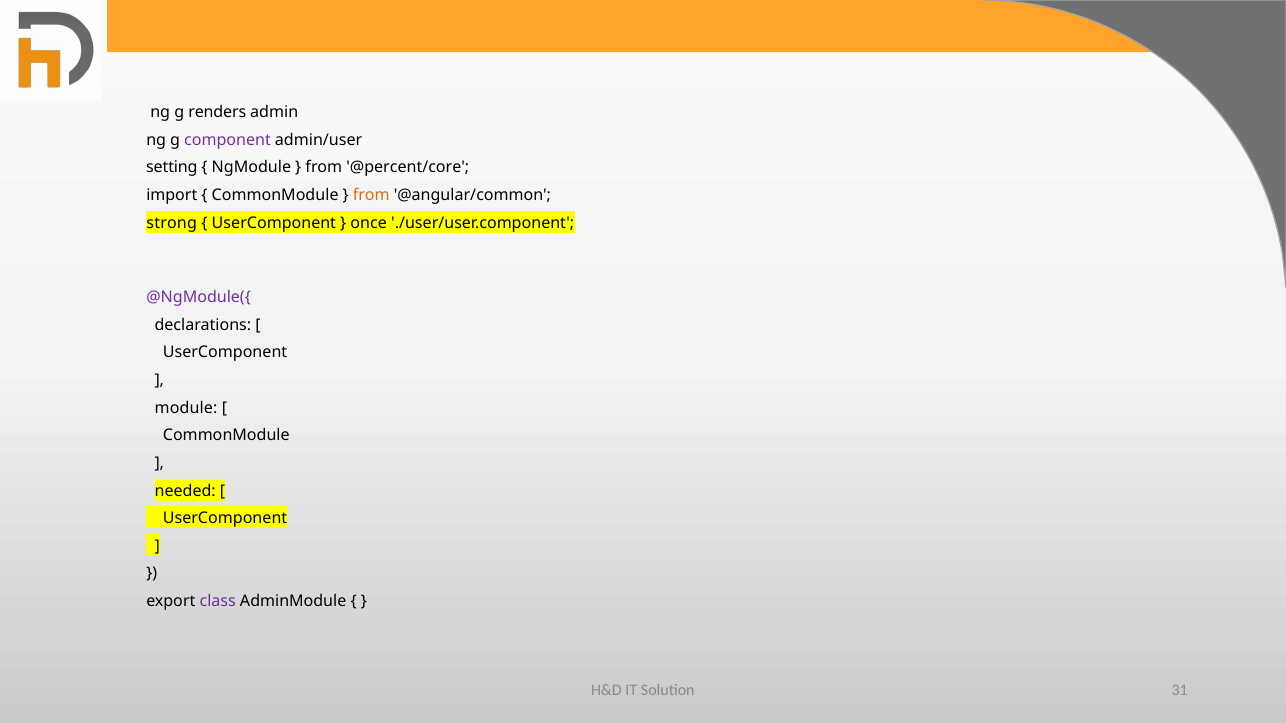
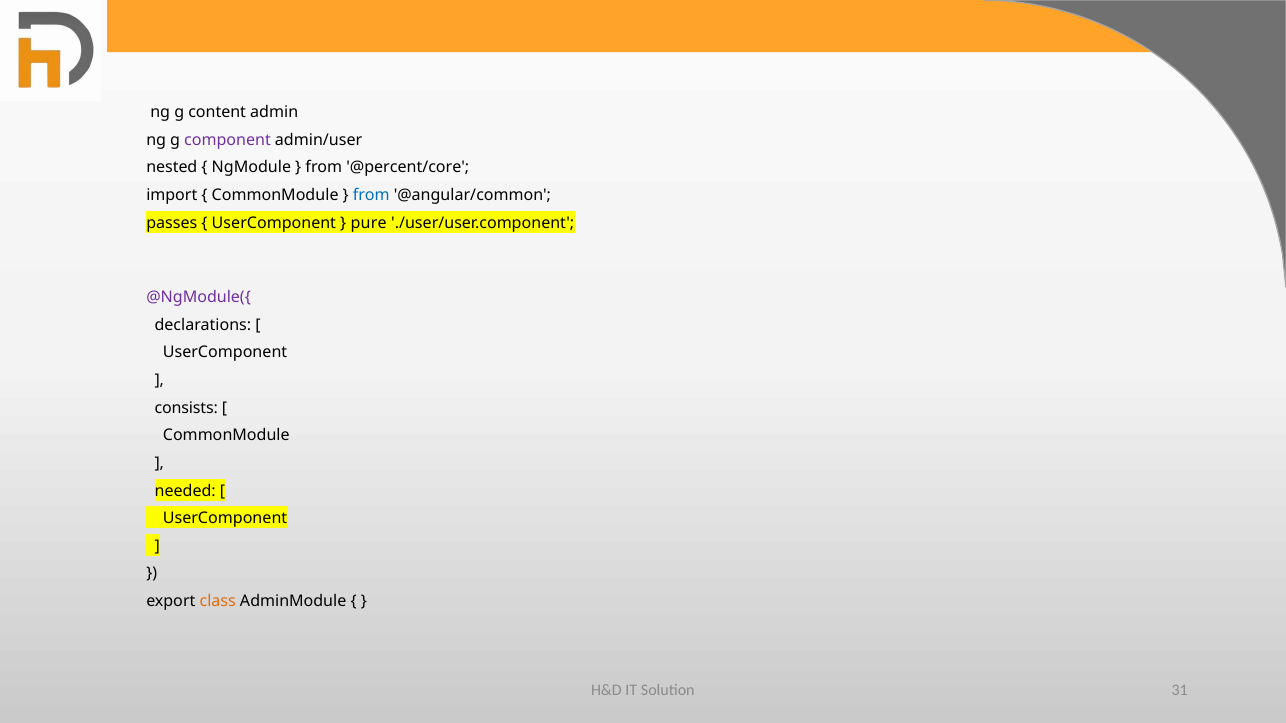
renders: renders -> content
setting: setting -> nested
from at (371, 195) colour: orange -> blue
strong: strong -> passes
once: once -> pure
module: module -> consists
class colour: purple -> orange
